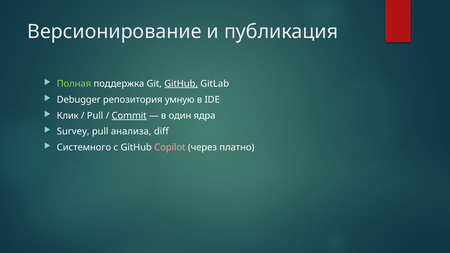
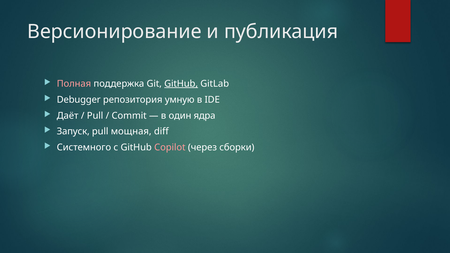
Полная colour: light green -> pink
Клик: Клик -> Даёт
Commit underline: present -> none
Survey: Survey -> Запуск
анализа: анализа -> мощная
платно: платно -> сборки
